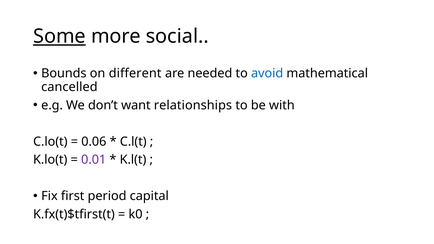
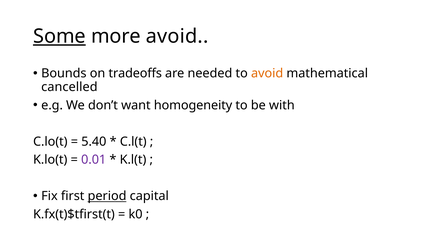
more social: social -> avoid
different: different -> tradeoffs
avoid at (267, 73) colour: blue -> orange
relationships: relationships -> homogeneity
0.06: 0.06 -> 5.40
period underline: none -> present
